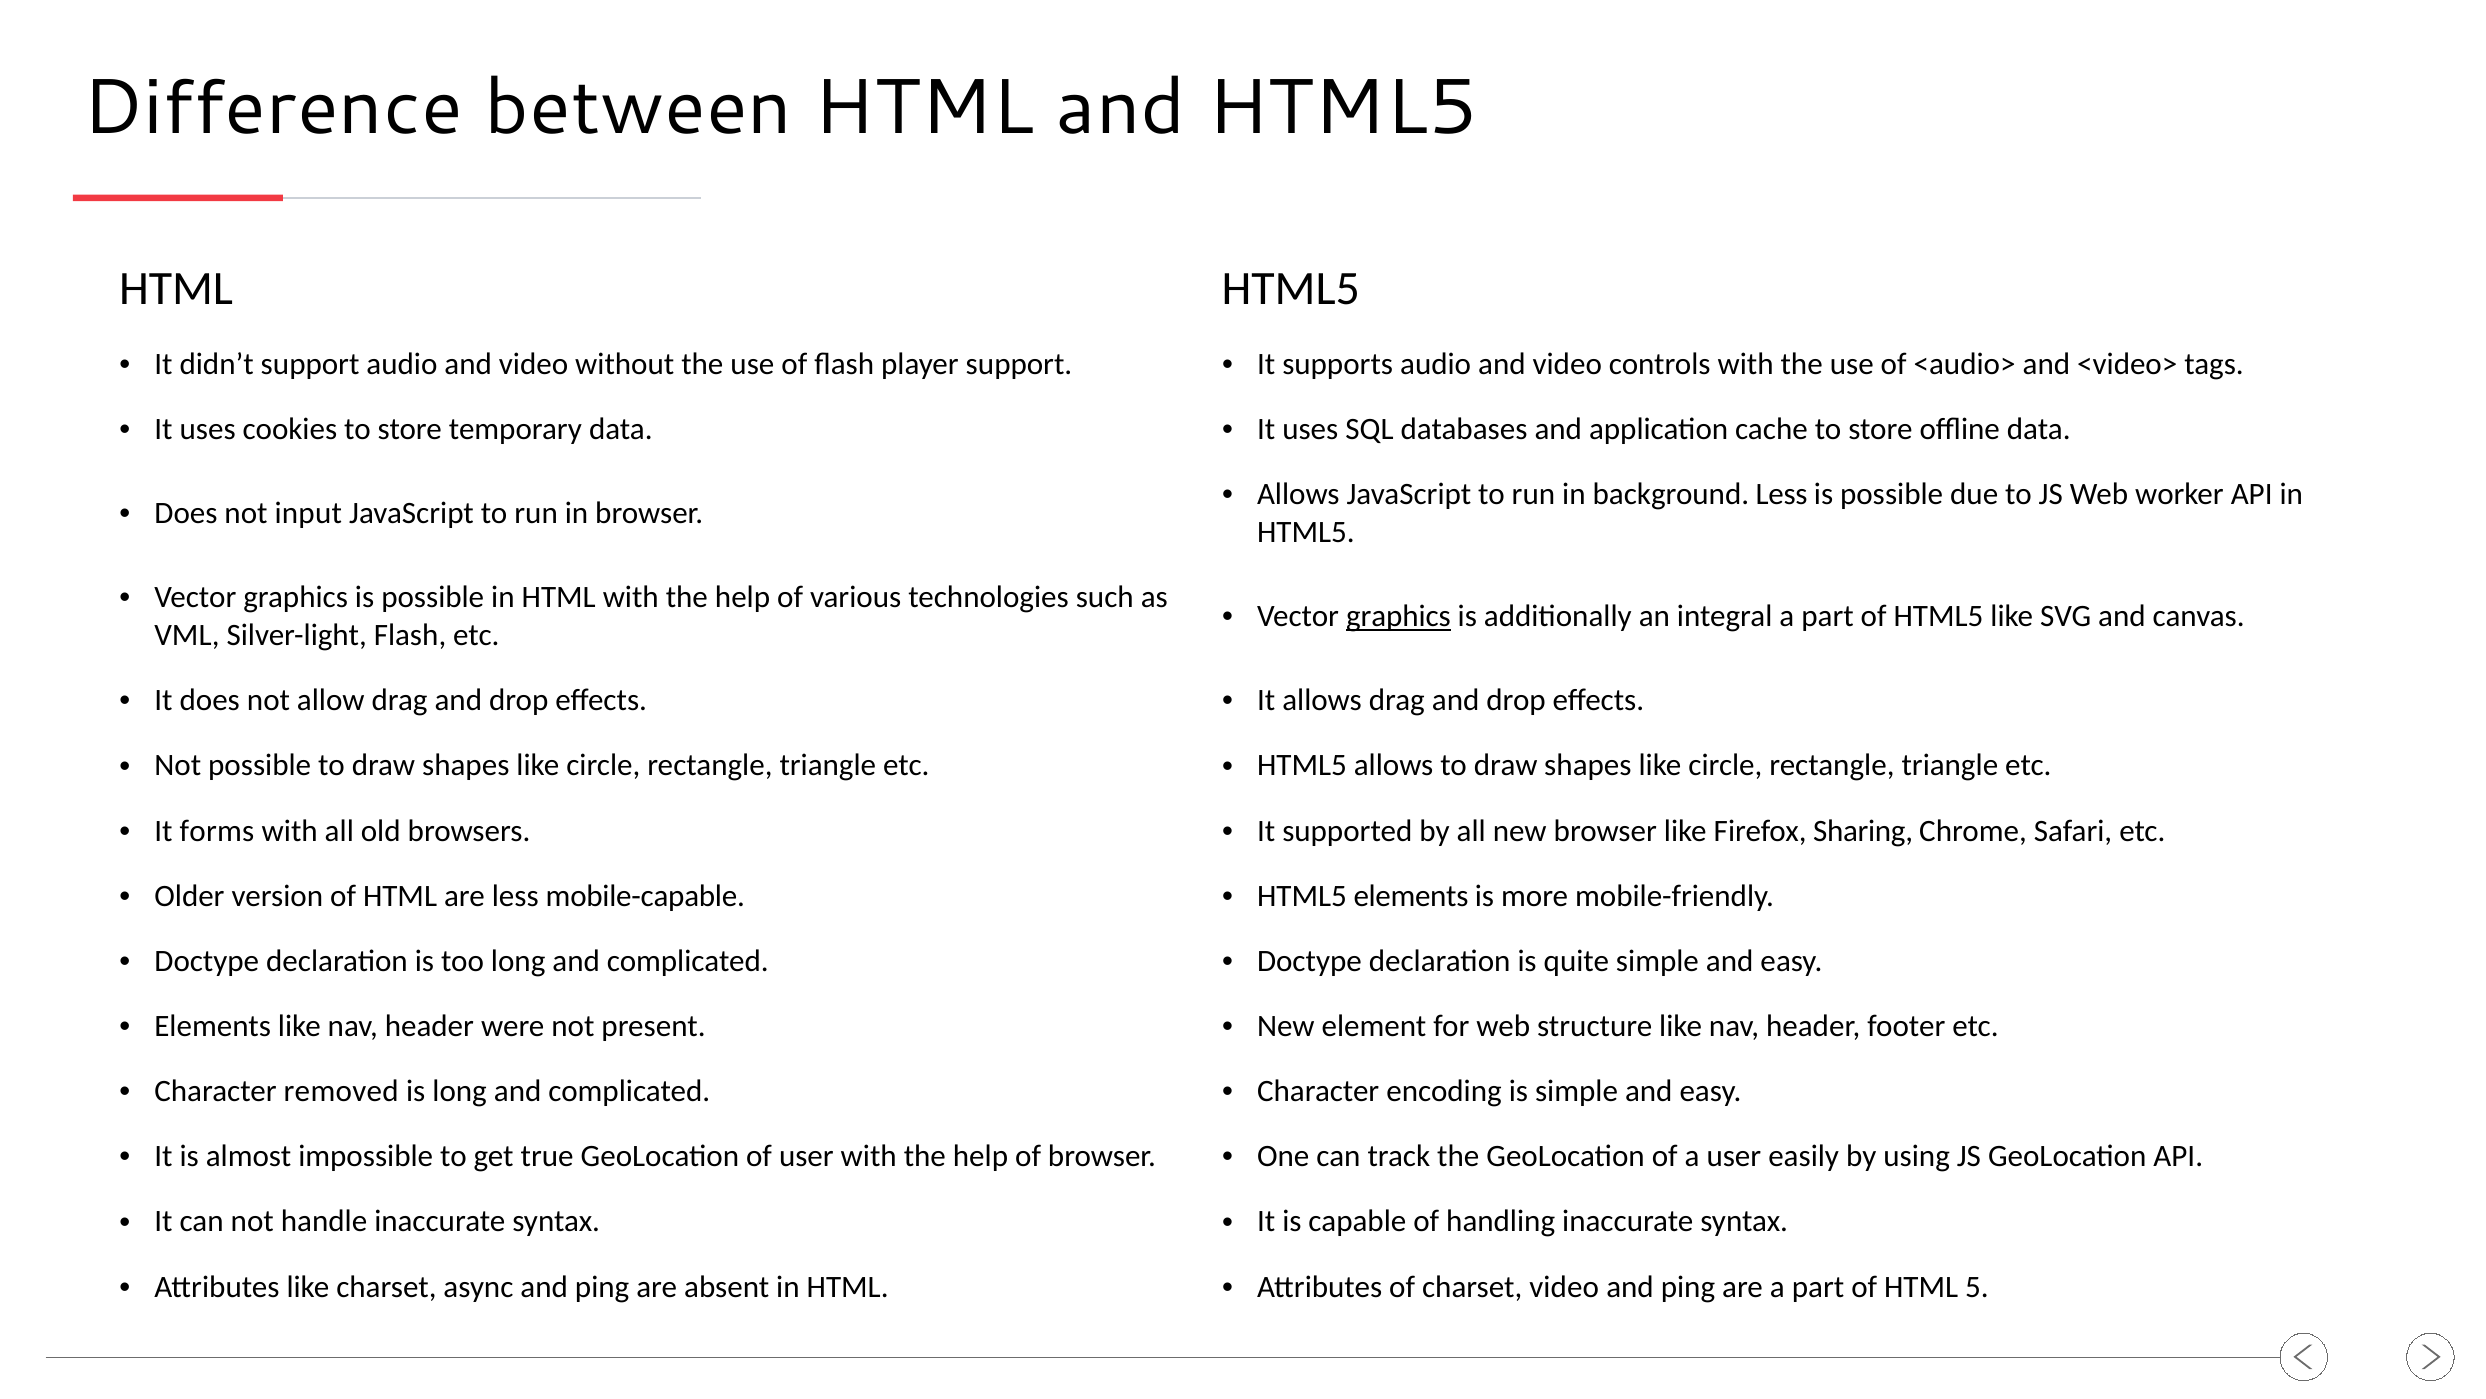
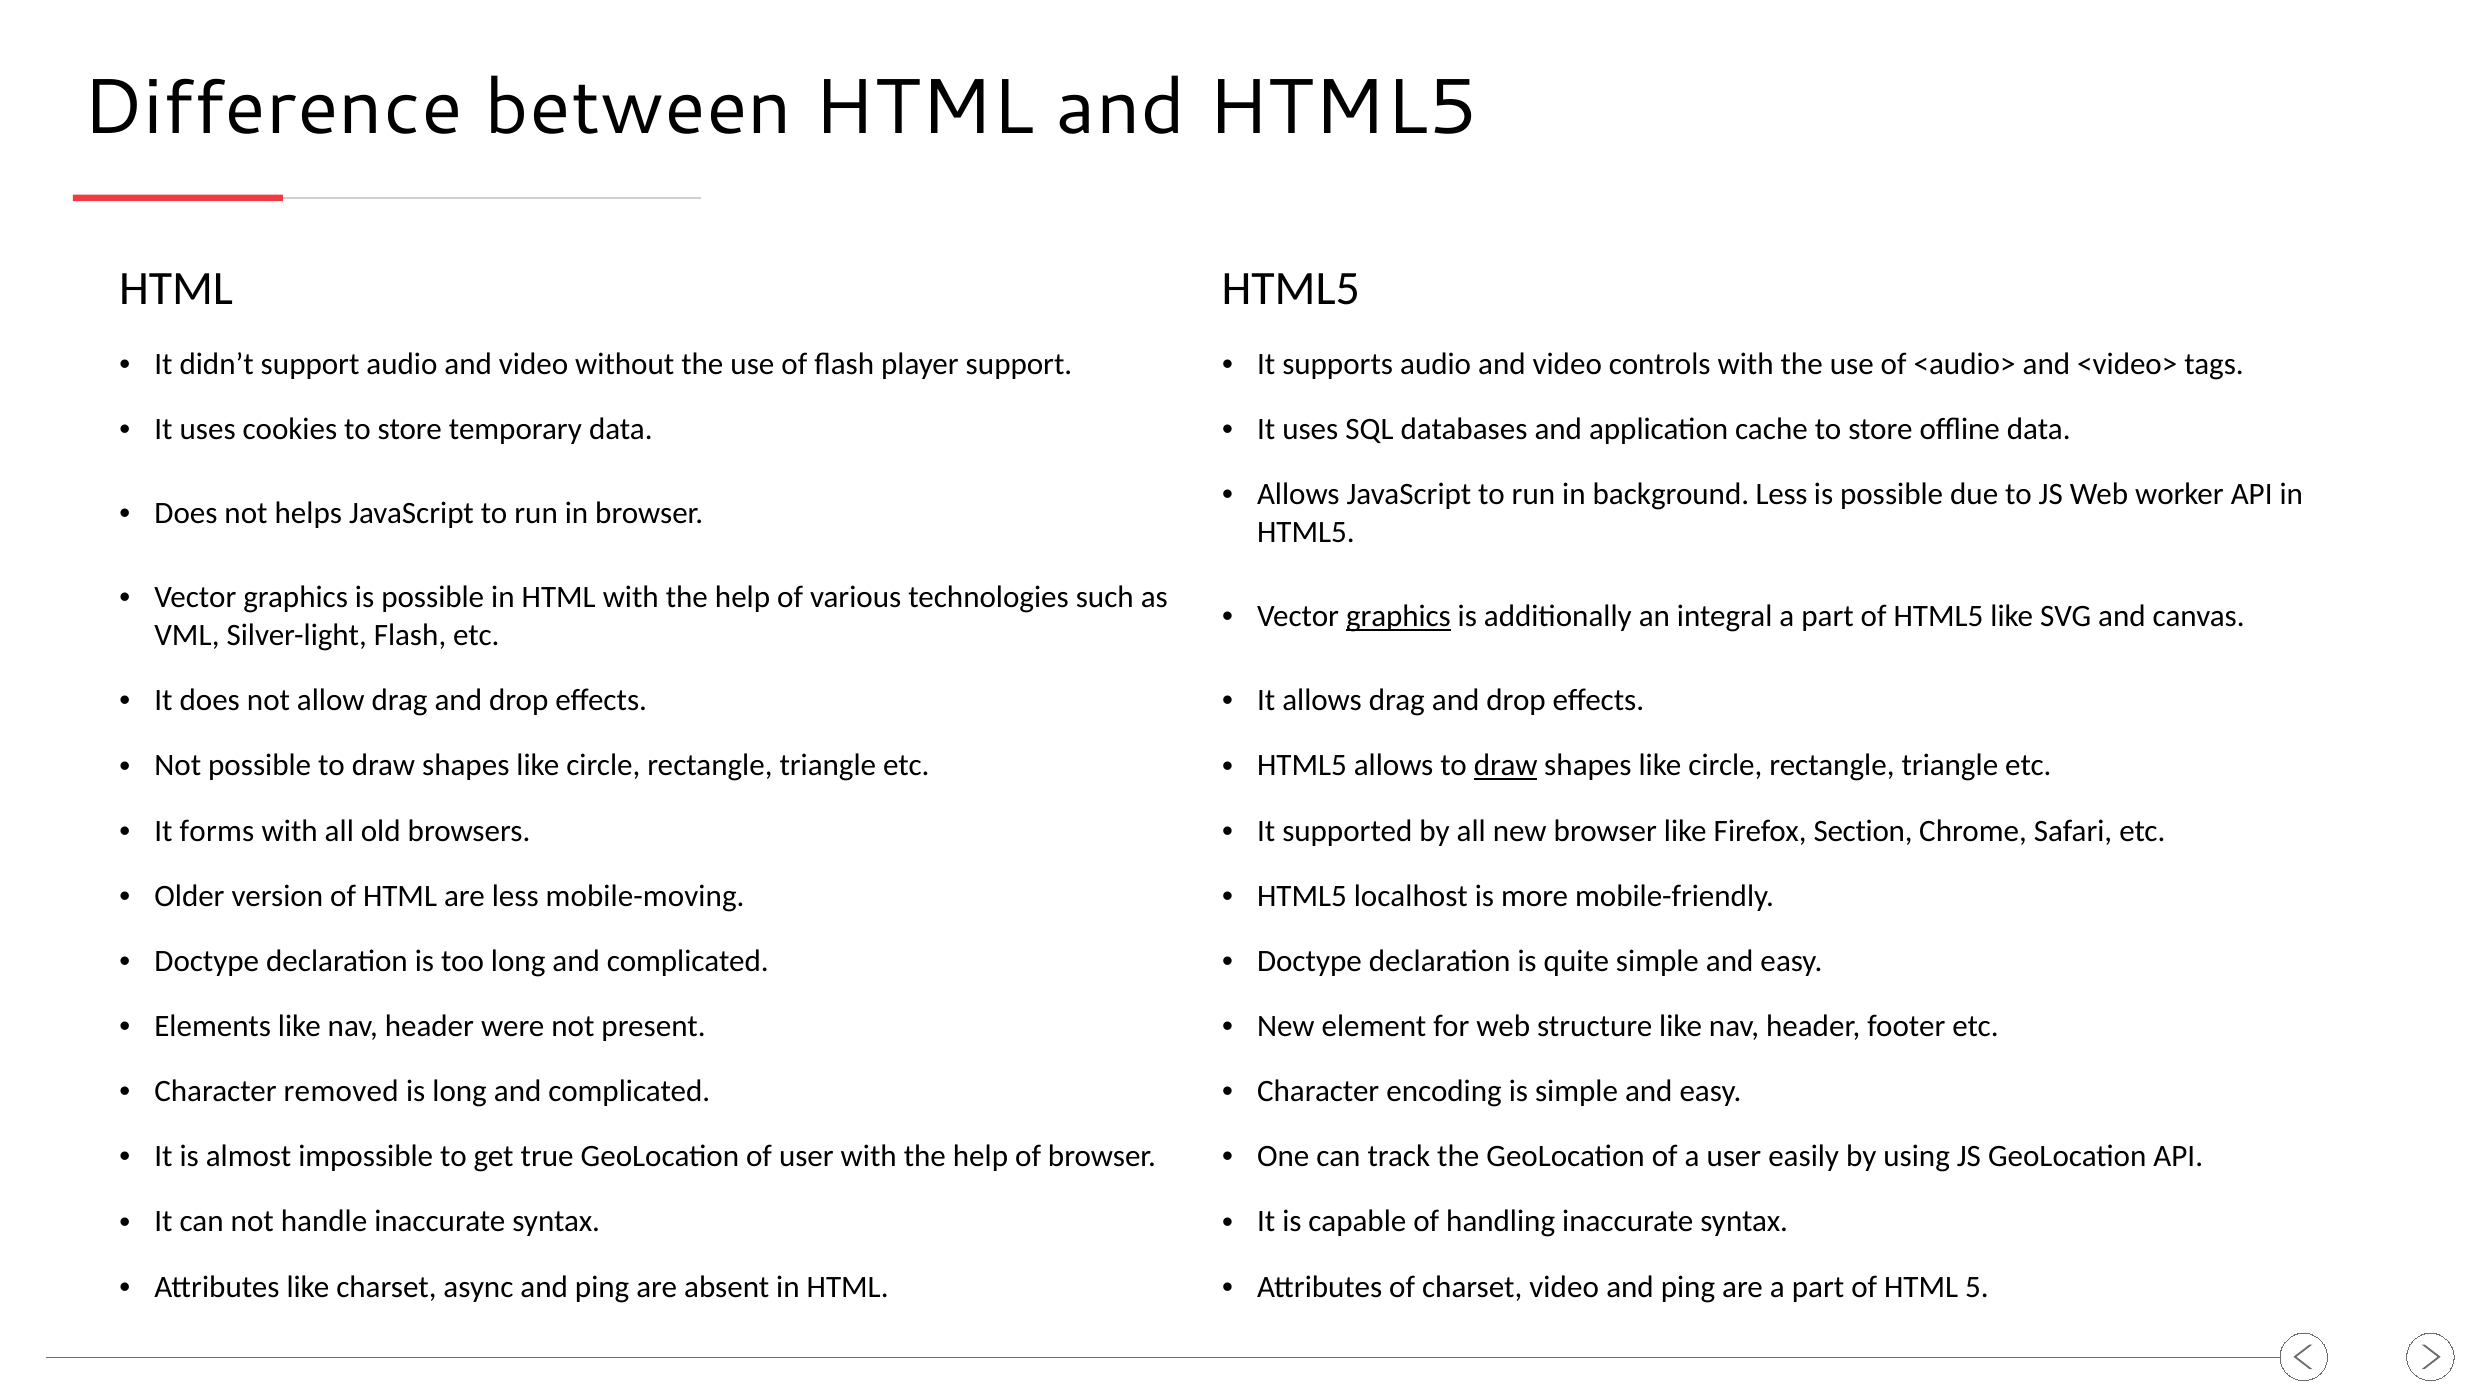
input: input -> helps
draw at (1506, 765) underline: none -> present
Sharing: Sharing -> Section
mobile-capable: mobile-capable -> mobile-moving
HTML5 elements: elements -> localhost
